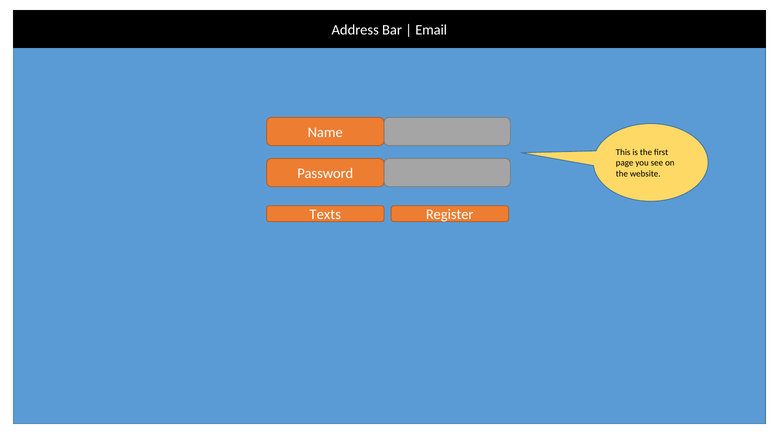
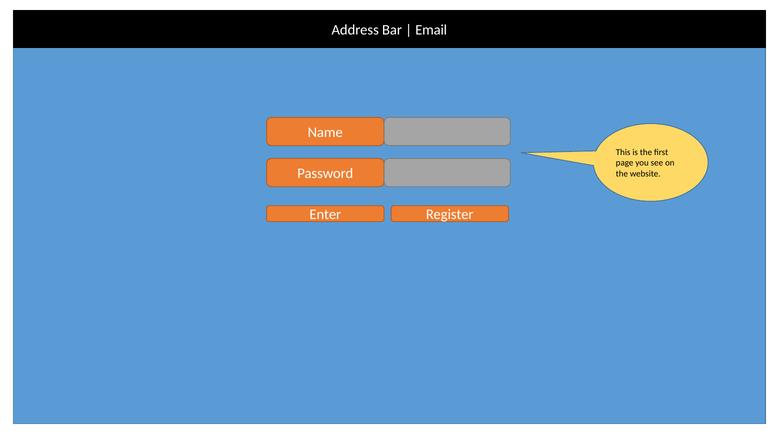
Texts: Texts -> Enter
